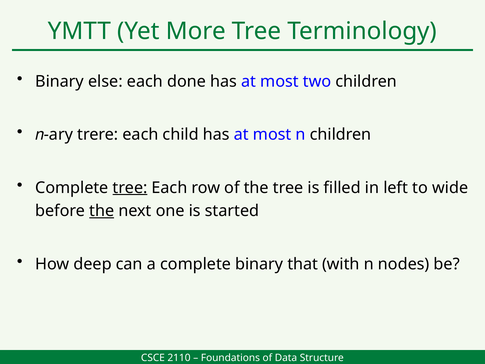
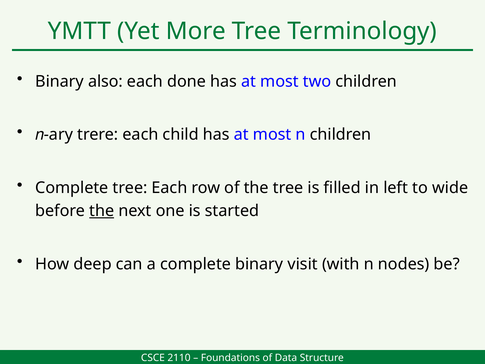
else: else -> also
tree at (130, 188) underline: present -> none
that: that -> visit
